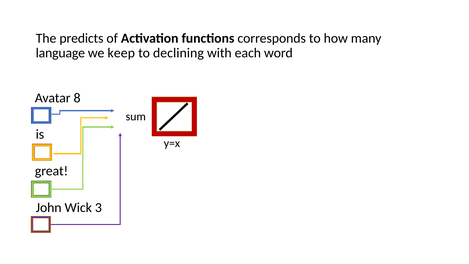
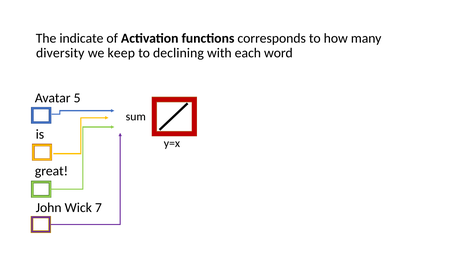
predicts: predicts -> indicate
language: language -> diversity
8: 8 -> 5
3: 3 -> 7
